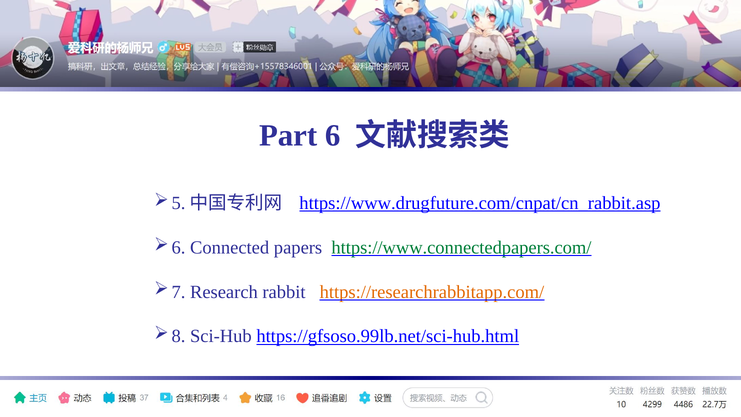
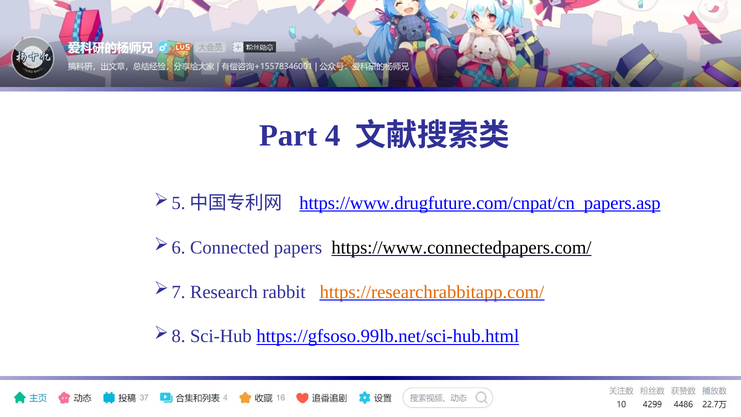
Part 6: 6 -> 4
https://www.drugfuture.com/cnpat/cn_rabbit.asp: https://www.drugfuture.com/cnpat/cn_rabbit.asp -> https://www.drugfuture.com/cnpat/cn_papers.asp
https://www.connectedpapers.com/ colour: green -> black
